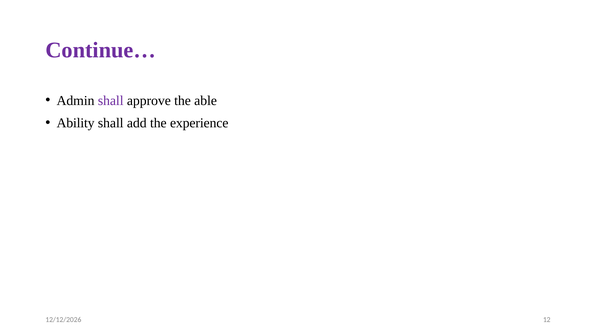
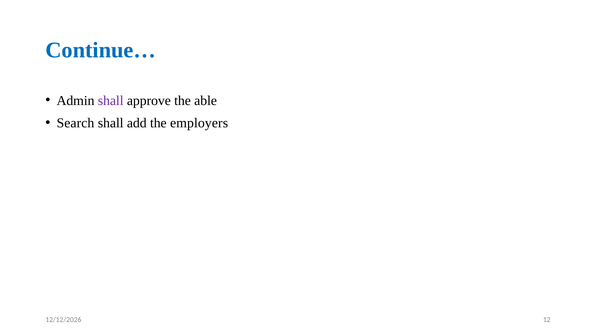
Continue… colour: purple -> blue
Ability: Ability -> Search
experience: experience -> employers
